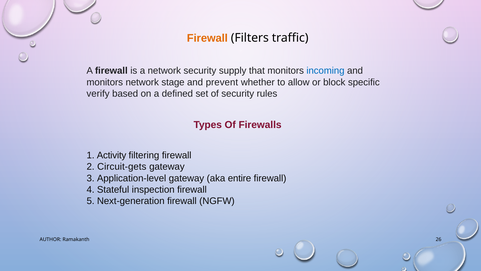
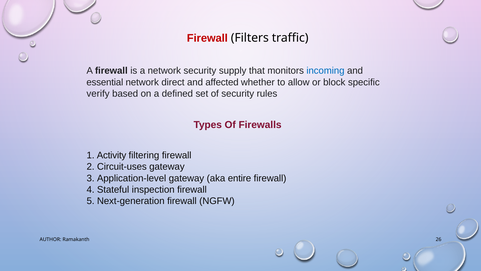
Firewall at (207, 38) colour: orange -> red
monitors at (105, 82): monitors -> essential
stage: stage -> direct
prevent: prevent -> affected
Circuit-gets: Circuit-gets -> Circuit-uses
